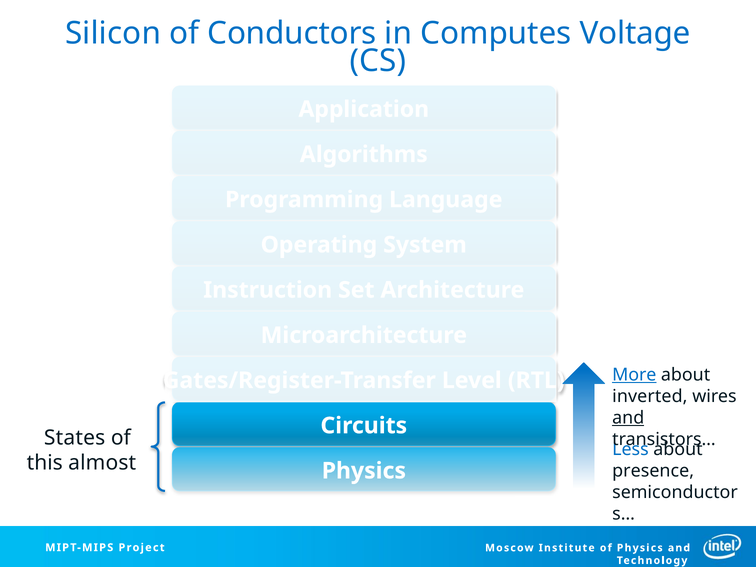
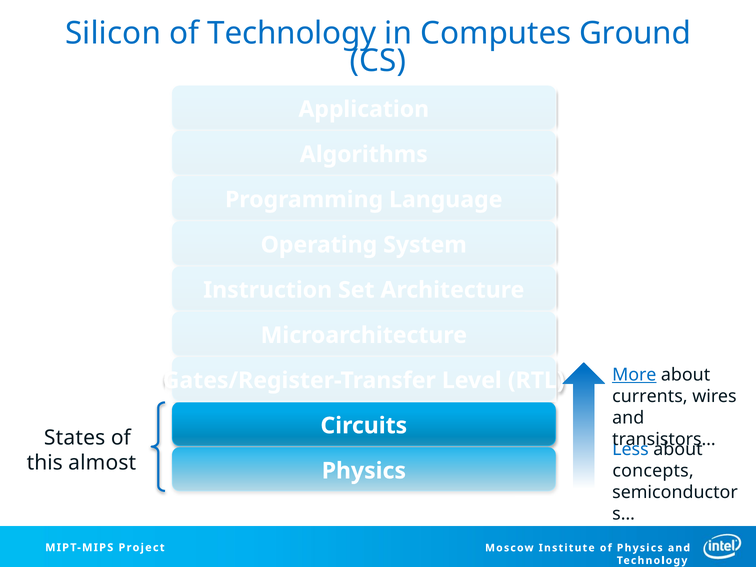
of Conductors: Conductors -> Technology
Voltage: Voltage -> Ground
inverted: inverted -> currents
and at (628, 418) underline: present -> none
presence: presence -> concepts
